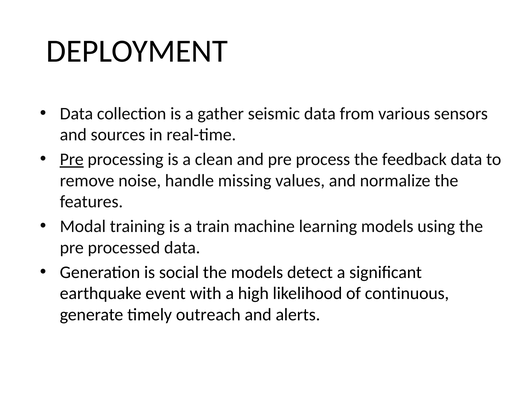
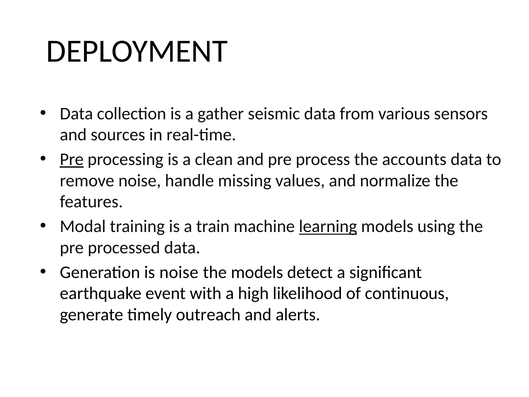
feedback: feedback -> accounts
learning underline: none -> present
is social: social -> noise
